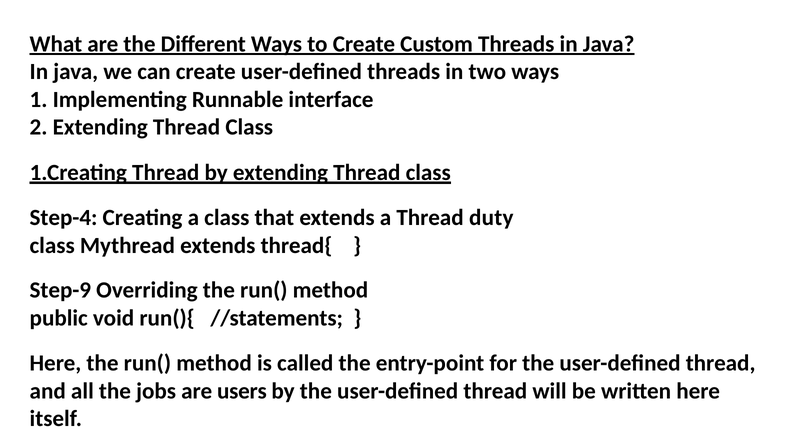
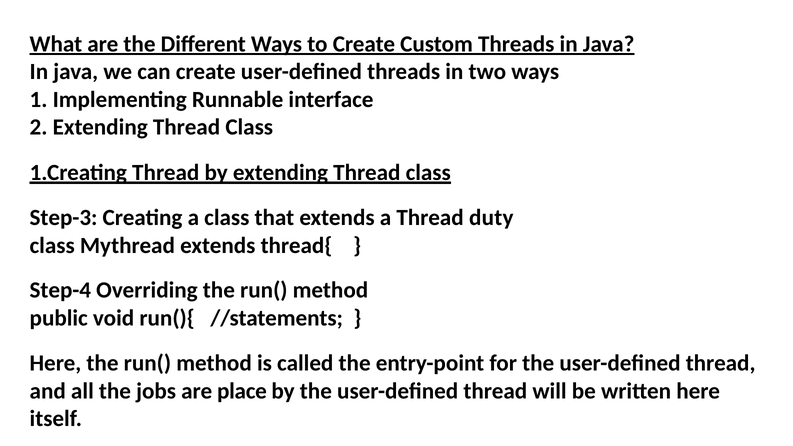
Step-4: Step-4 -> Step-3
Step-9: Step-9 -> Step-4
users: users -> place
